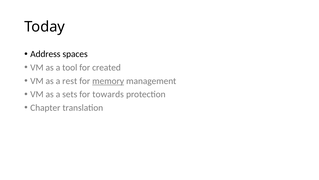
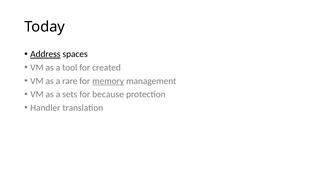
Address underline: none -> present
rest: rest -> rare
towards: towards -> because
Chapter: Chapter -> Handler
